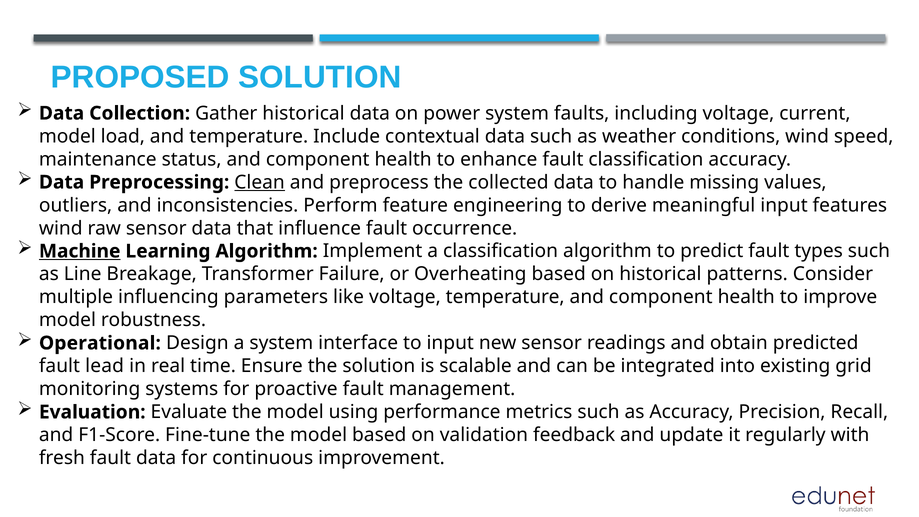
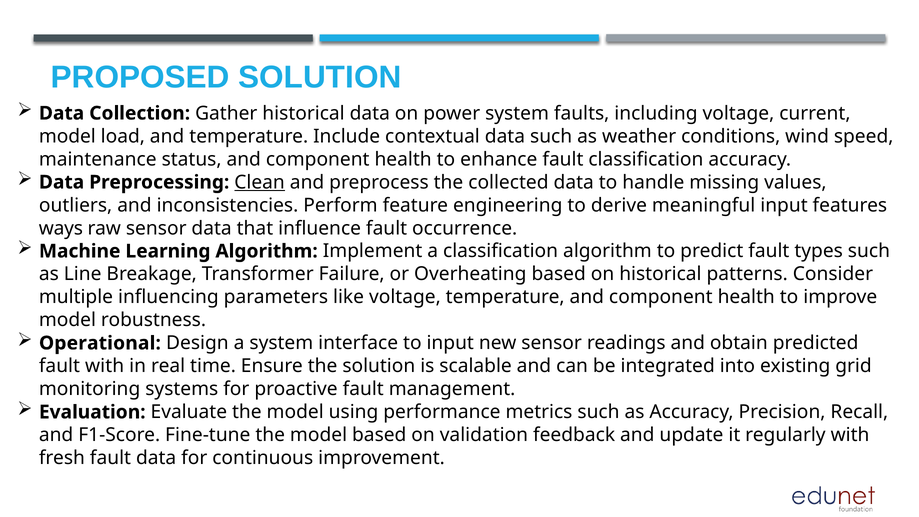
wind at (61, 228): wind -> ways
Machine underline: present -> none
fault lead: lead -> with
